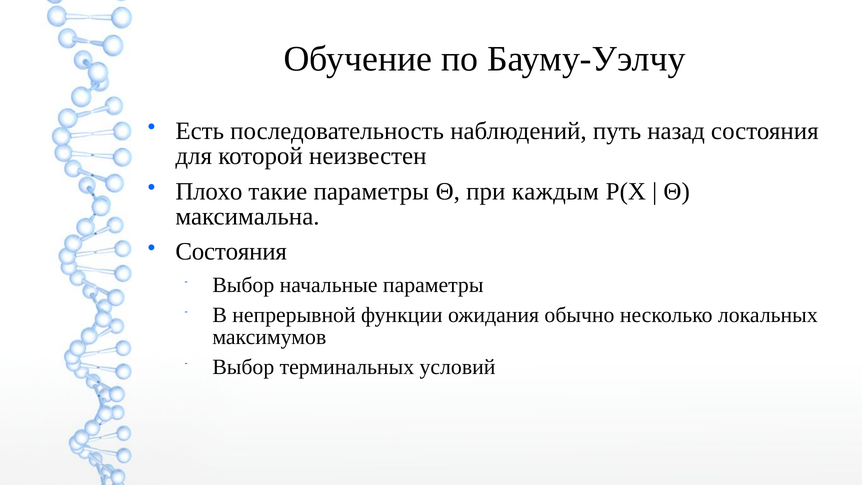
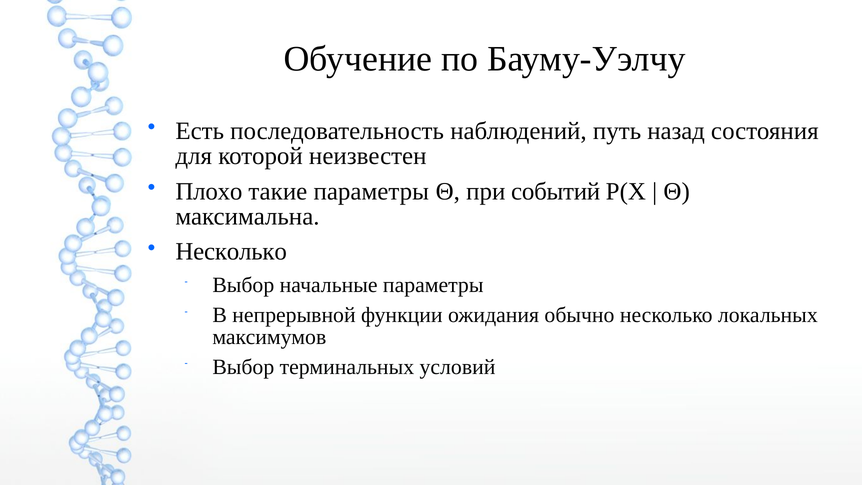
каждым: каждым -> событий
Состояния at (231, 252): Состояния -> Несколько
